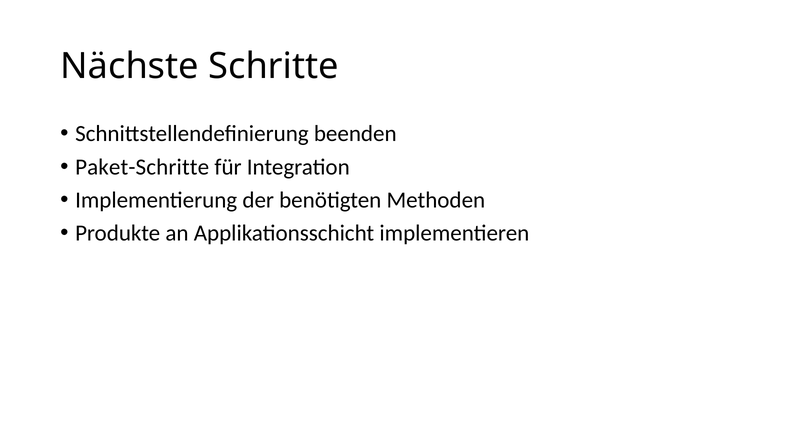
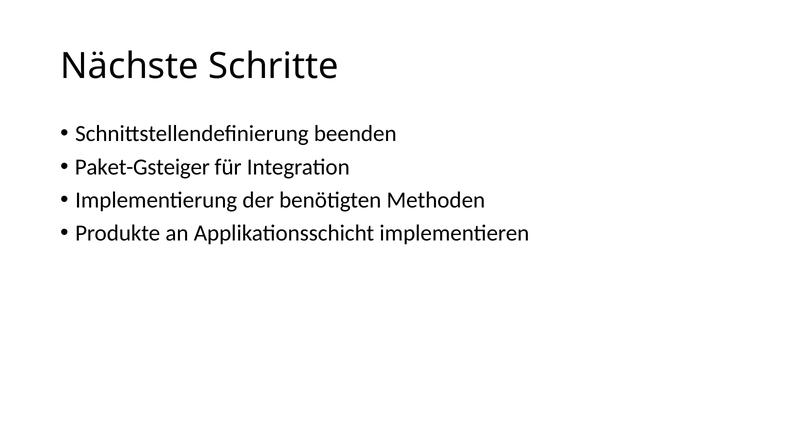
Paket-Schritte: Paket-Schritte -> Paket-Gsteiger
